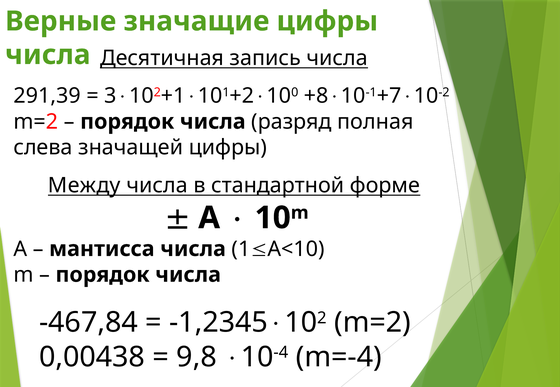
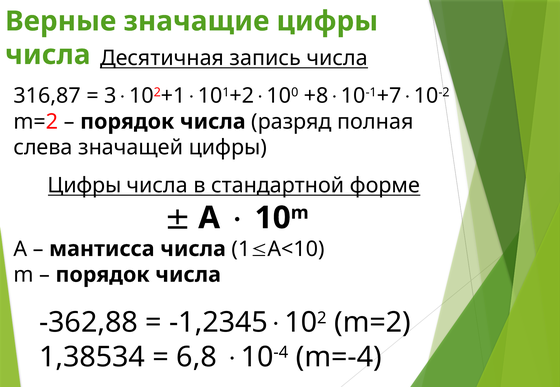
291,39: 291,39 -> 316,87
Между at (84, 186): Между -> Цифры
-467,84: -467,84 -> -362,88
0,00438: 0,00438 -> 1,38534
9,8: 9,8 -> 6,8
